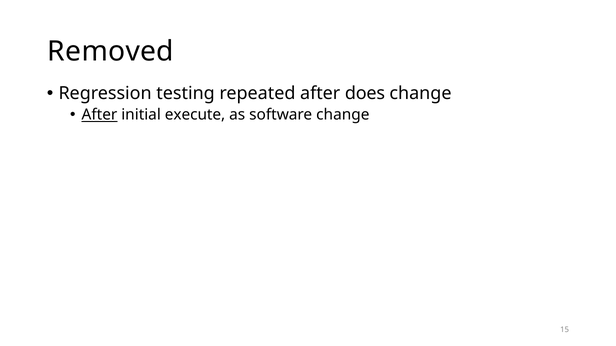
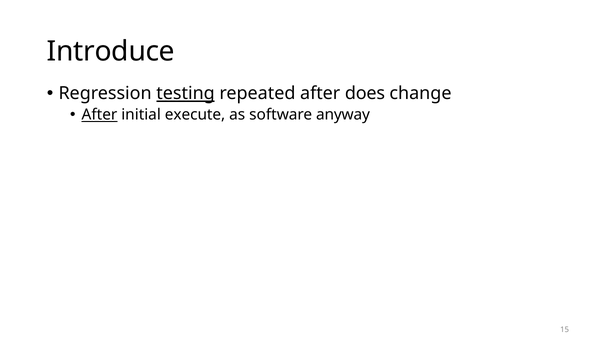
Removed: Removed -> Introduce
testing underline: none -> present
software change: change -> anyway
